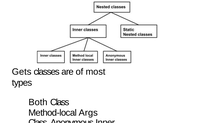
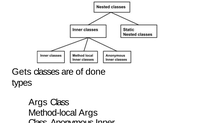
most: most -> done
Both at (38, 102): Both -> Args
